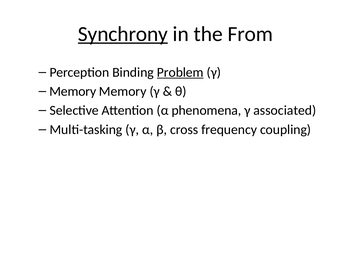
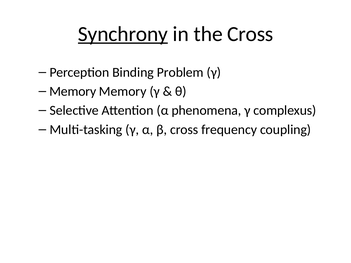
the From: From -> Cross
Problem underline: present -> none
associated: associated -> complexus
